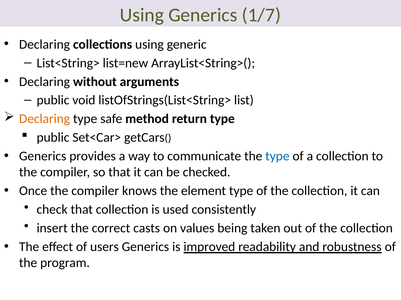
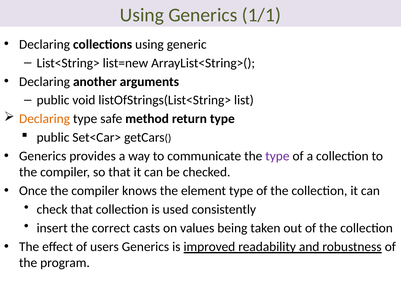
1/7: 1/7 -> 1/1
without: without -> another
type at (277, 157) colour: blue -> purple
